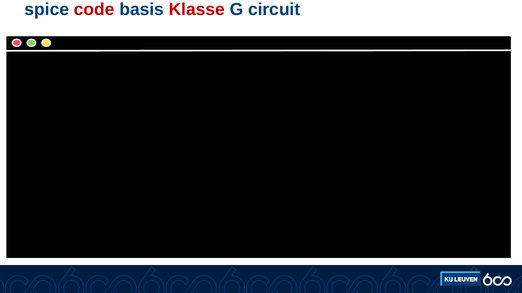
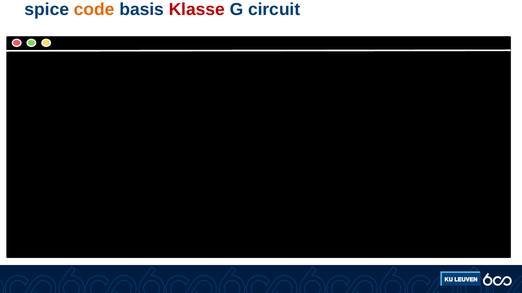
code colour: red -> orange
